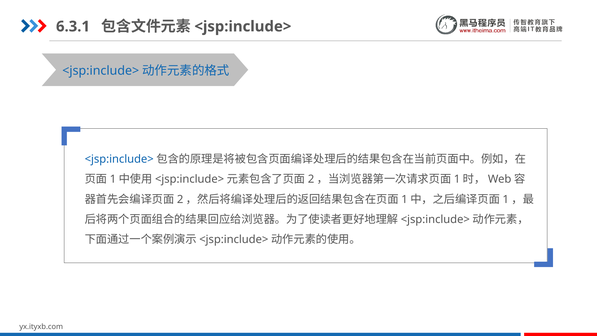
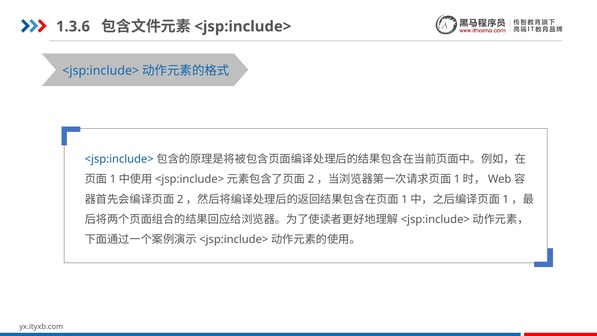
6.3.1: 6.3.1 -> 1.3.6
